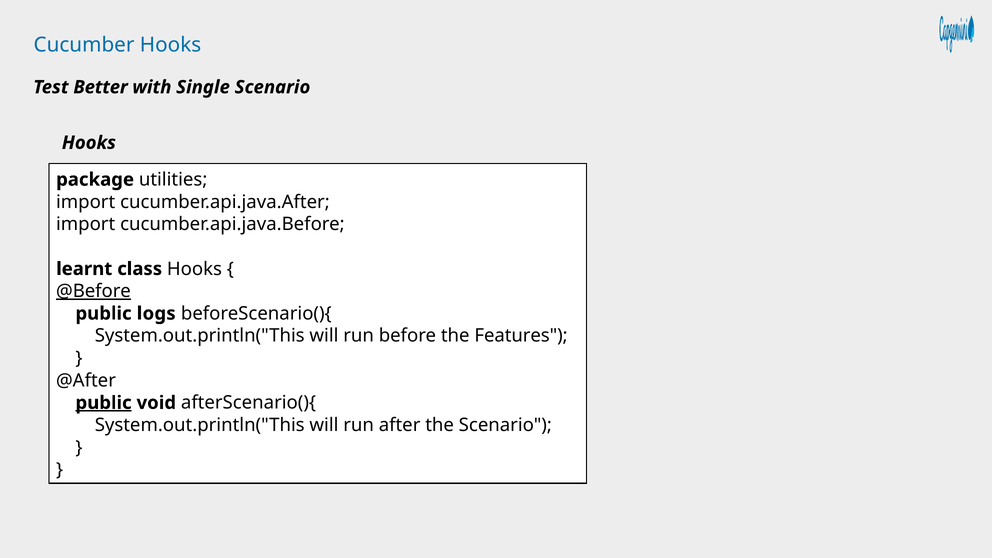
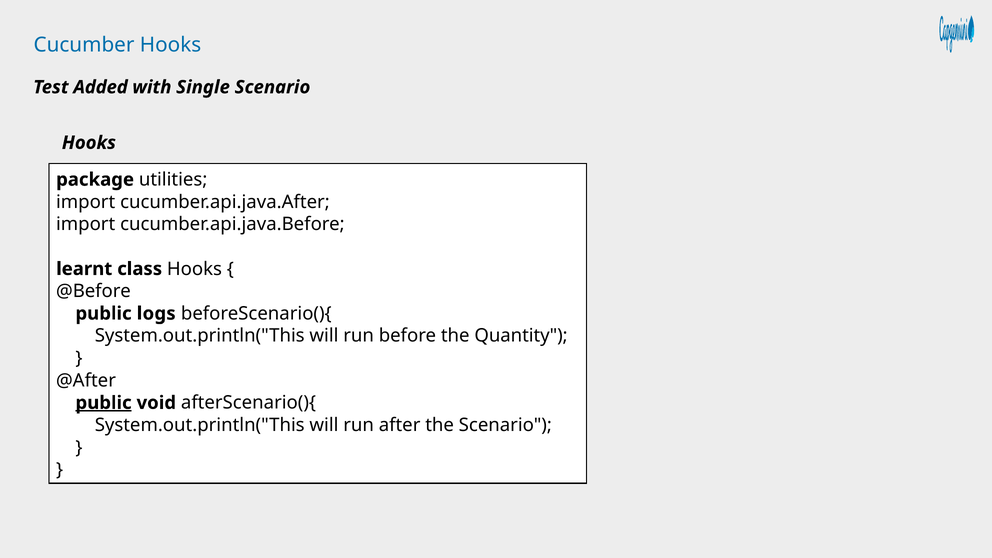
Better: Better -> Added
@Before underline: present -> none
Features: Features -> Quantity
